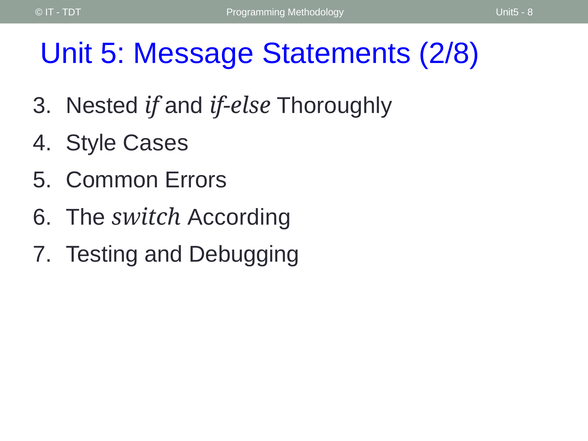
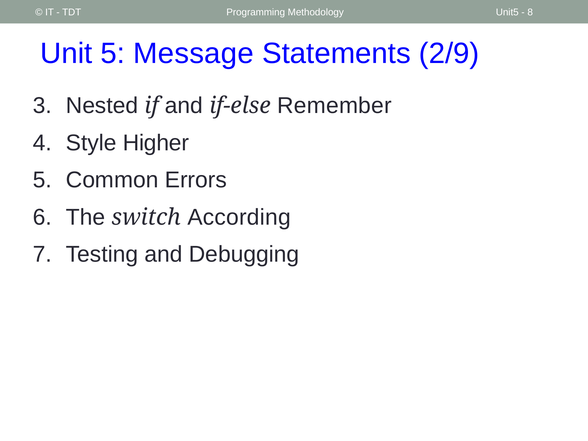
2/8: 2/8 -> 2/9
Thoroughly: Thoroughly -> Remember
Cases: Cases -> Higher
